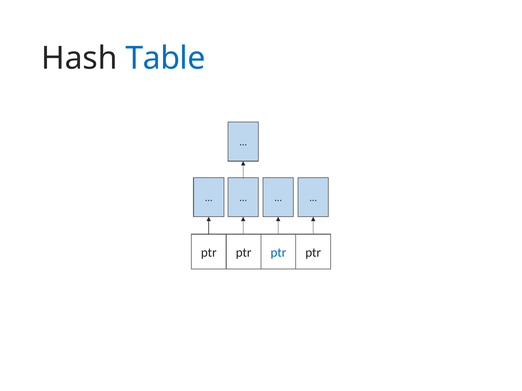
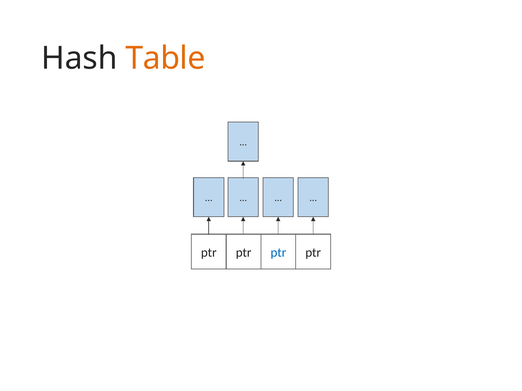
Table colour: blue -> orange
